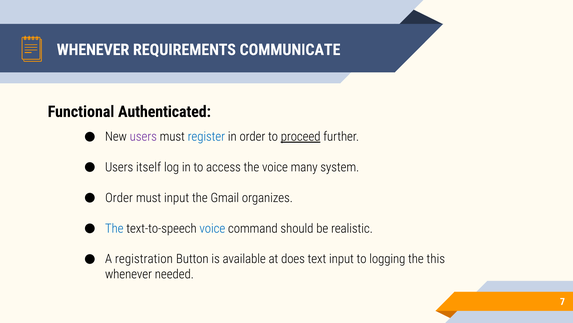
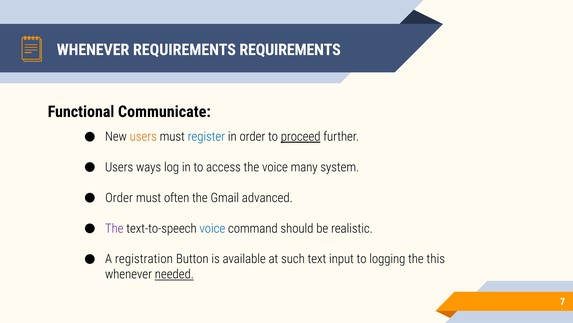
REQUIREMENTS COMMUNICATE: COMMUNICATE -> REQUIREMENTS
Authenticated: Authenticated -> Communicate
users at (143, 136) colour: purple -> orange
itself: itself -> ways
must input: input -> often
organizes: organizes -> advanced
The at (114, 228) colour: blue -> purple
does: does -> such
needed underline: none -> present
